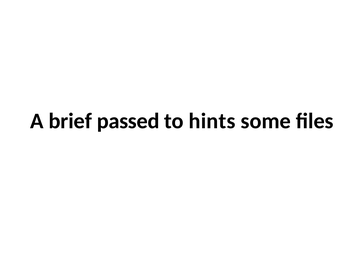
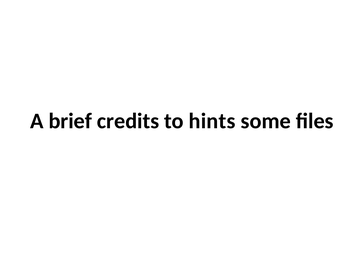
passed: passed -> credits
